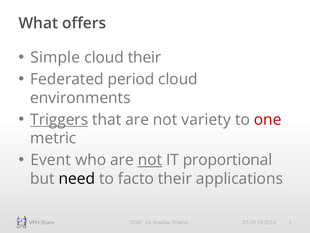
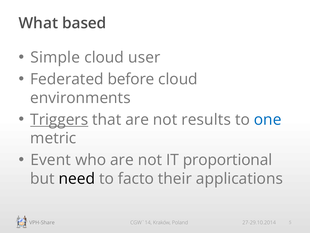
offers: offers -> based
cloud their: their -> user
period: period -> before
variety: variety -> results
one colour: red -> blue
not at (150, 160) underline: present -> none
